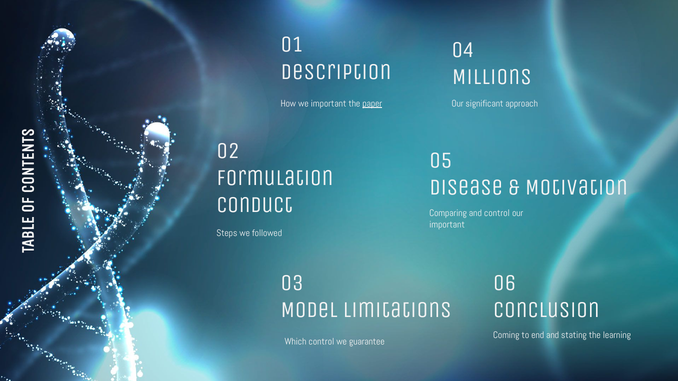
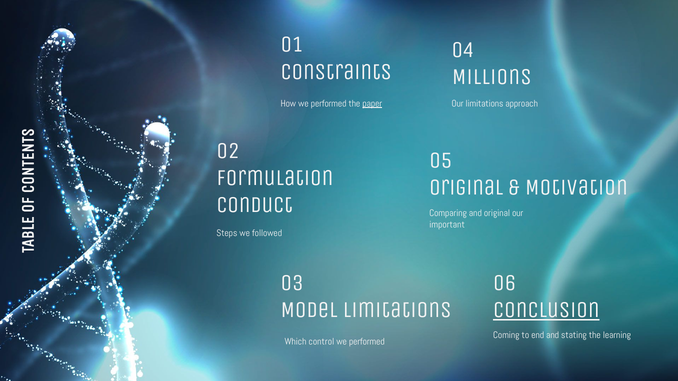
Description: Description -> Constraints
How we important: important -> performed
Our significant: significant -> limitations
Disease at (466, 188): Disease -> Original
and control: control -> original
Conclusion underline: none -> present
guarantee at (367, 342): guarantee -> performed
